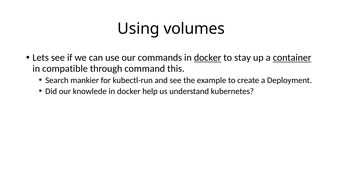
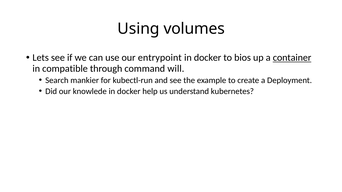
commands: commands -> entrypoint
docker at (208, 58) underline: present -> none
stay: stay -> bios
this: this -> will
